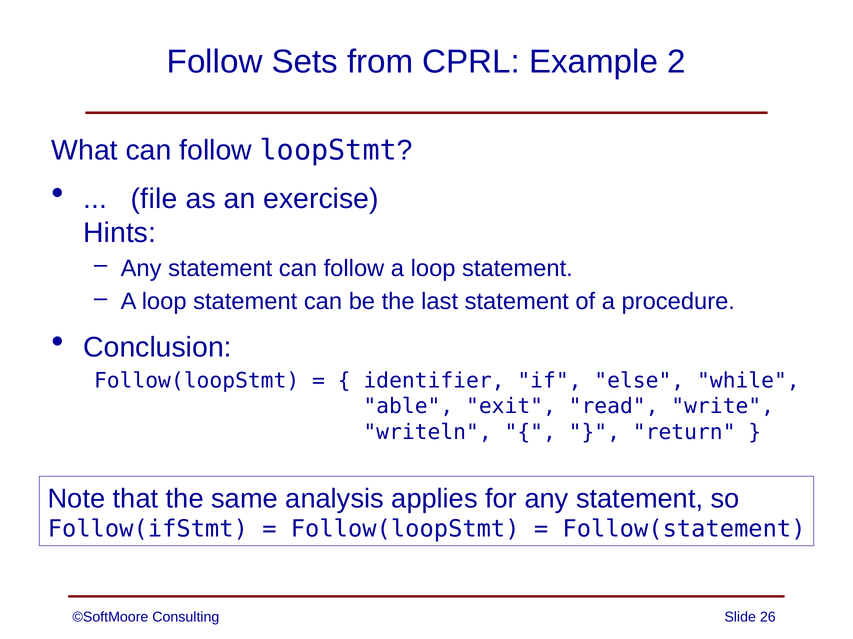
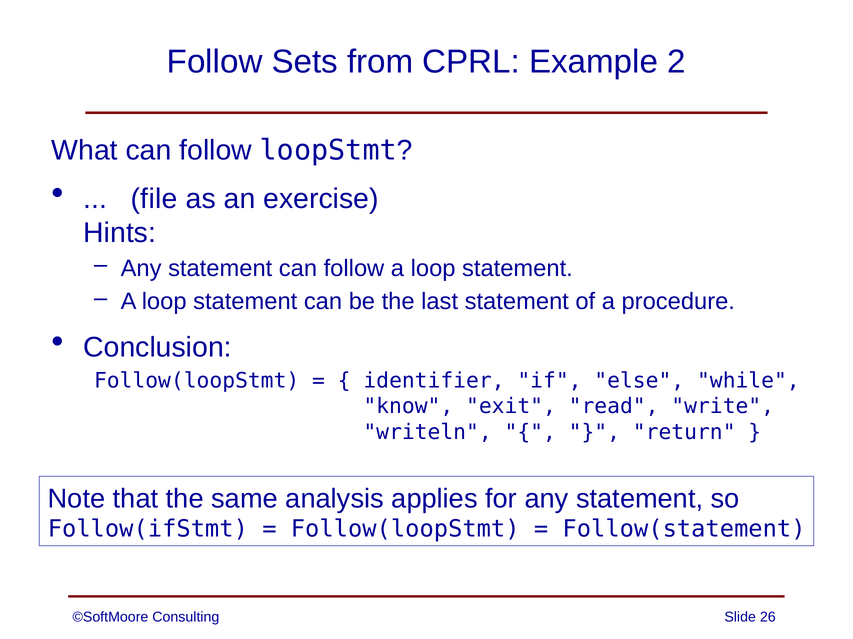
able: able -> know
